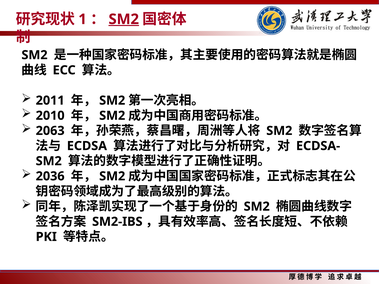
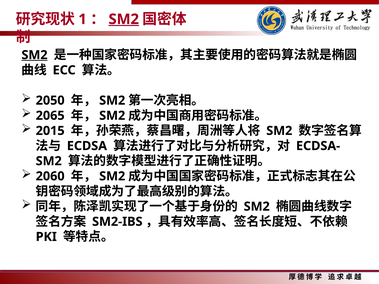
SM2 at (35, 55) underline: none -> present
2011: 2011 -> 2050
2010: 2010 -> 2065
2063: 2063 -> 2015
2036: 2036 -> 2060
